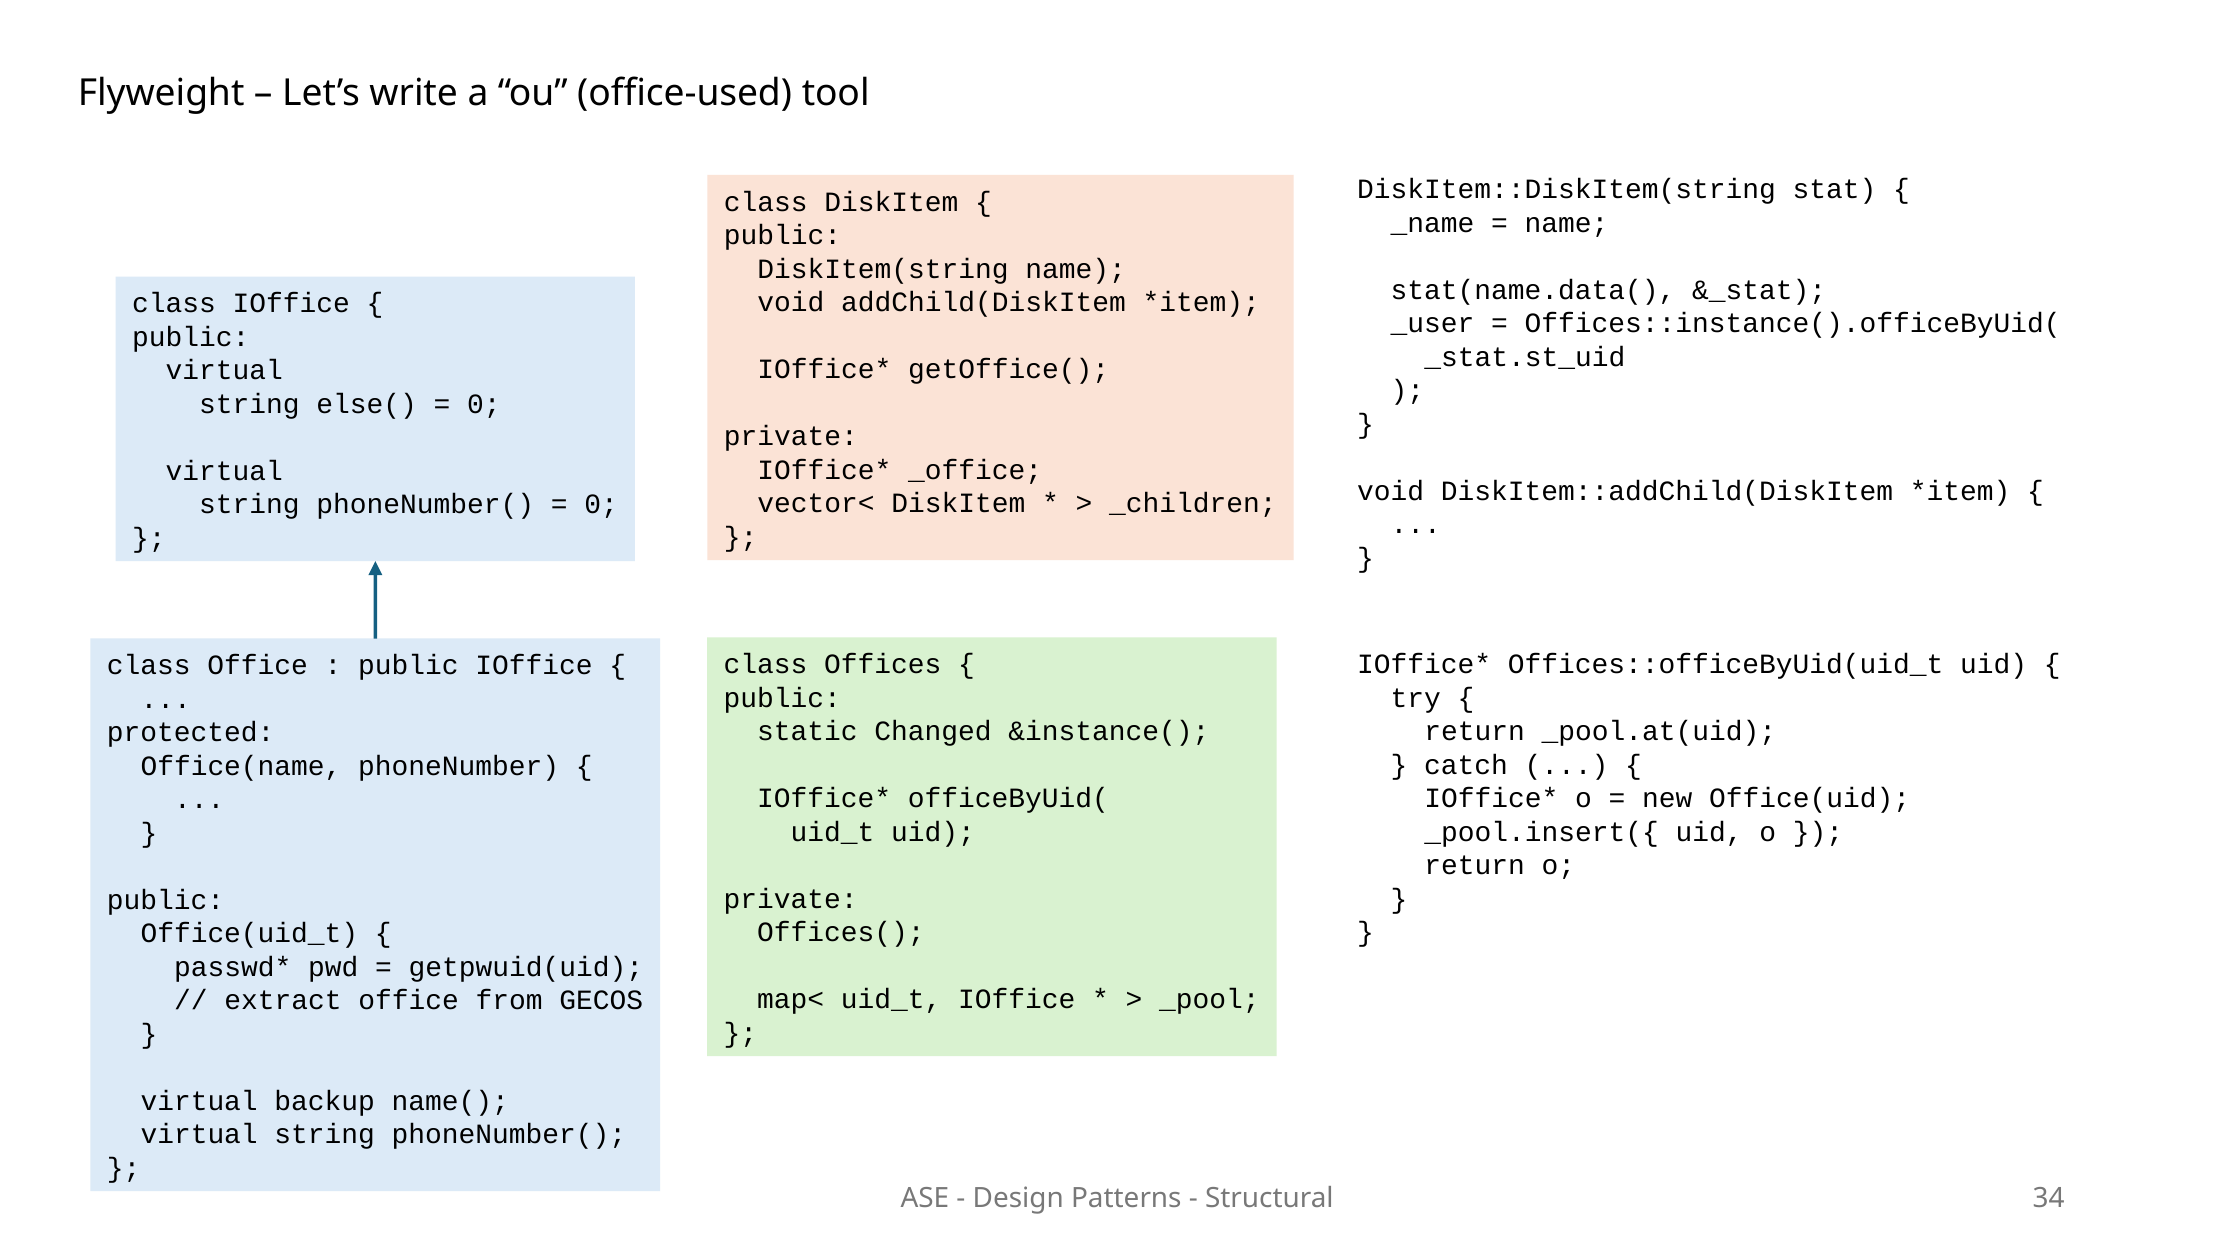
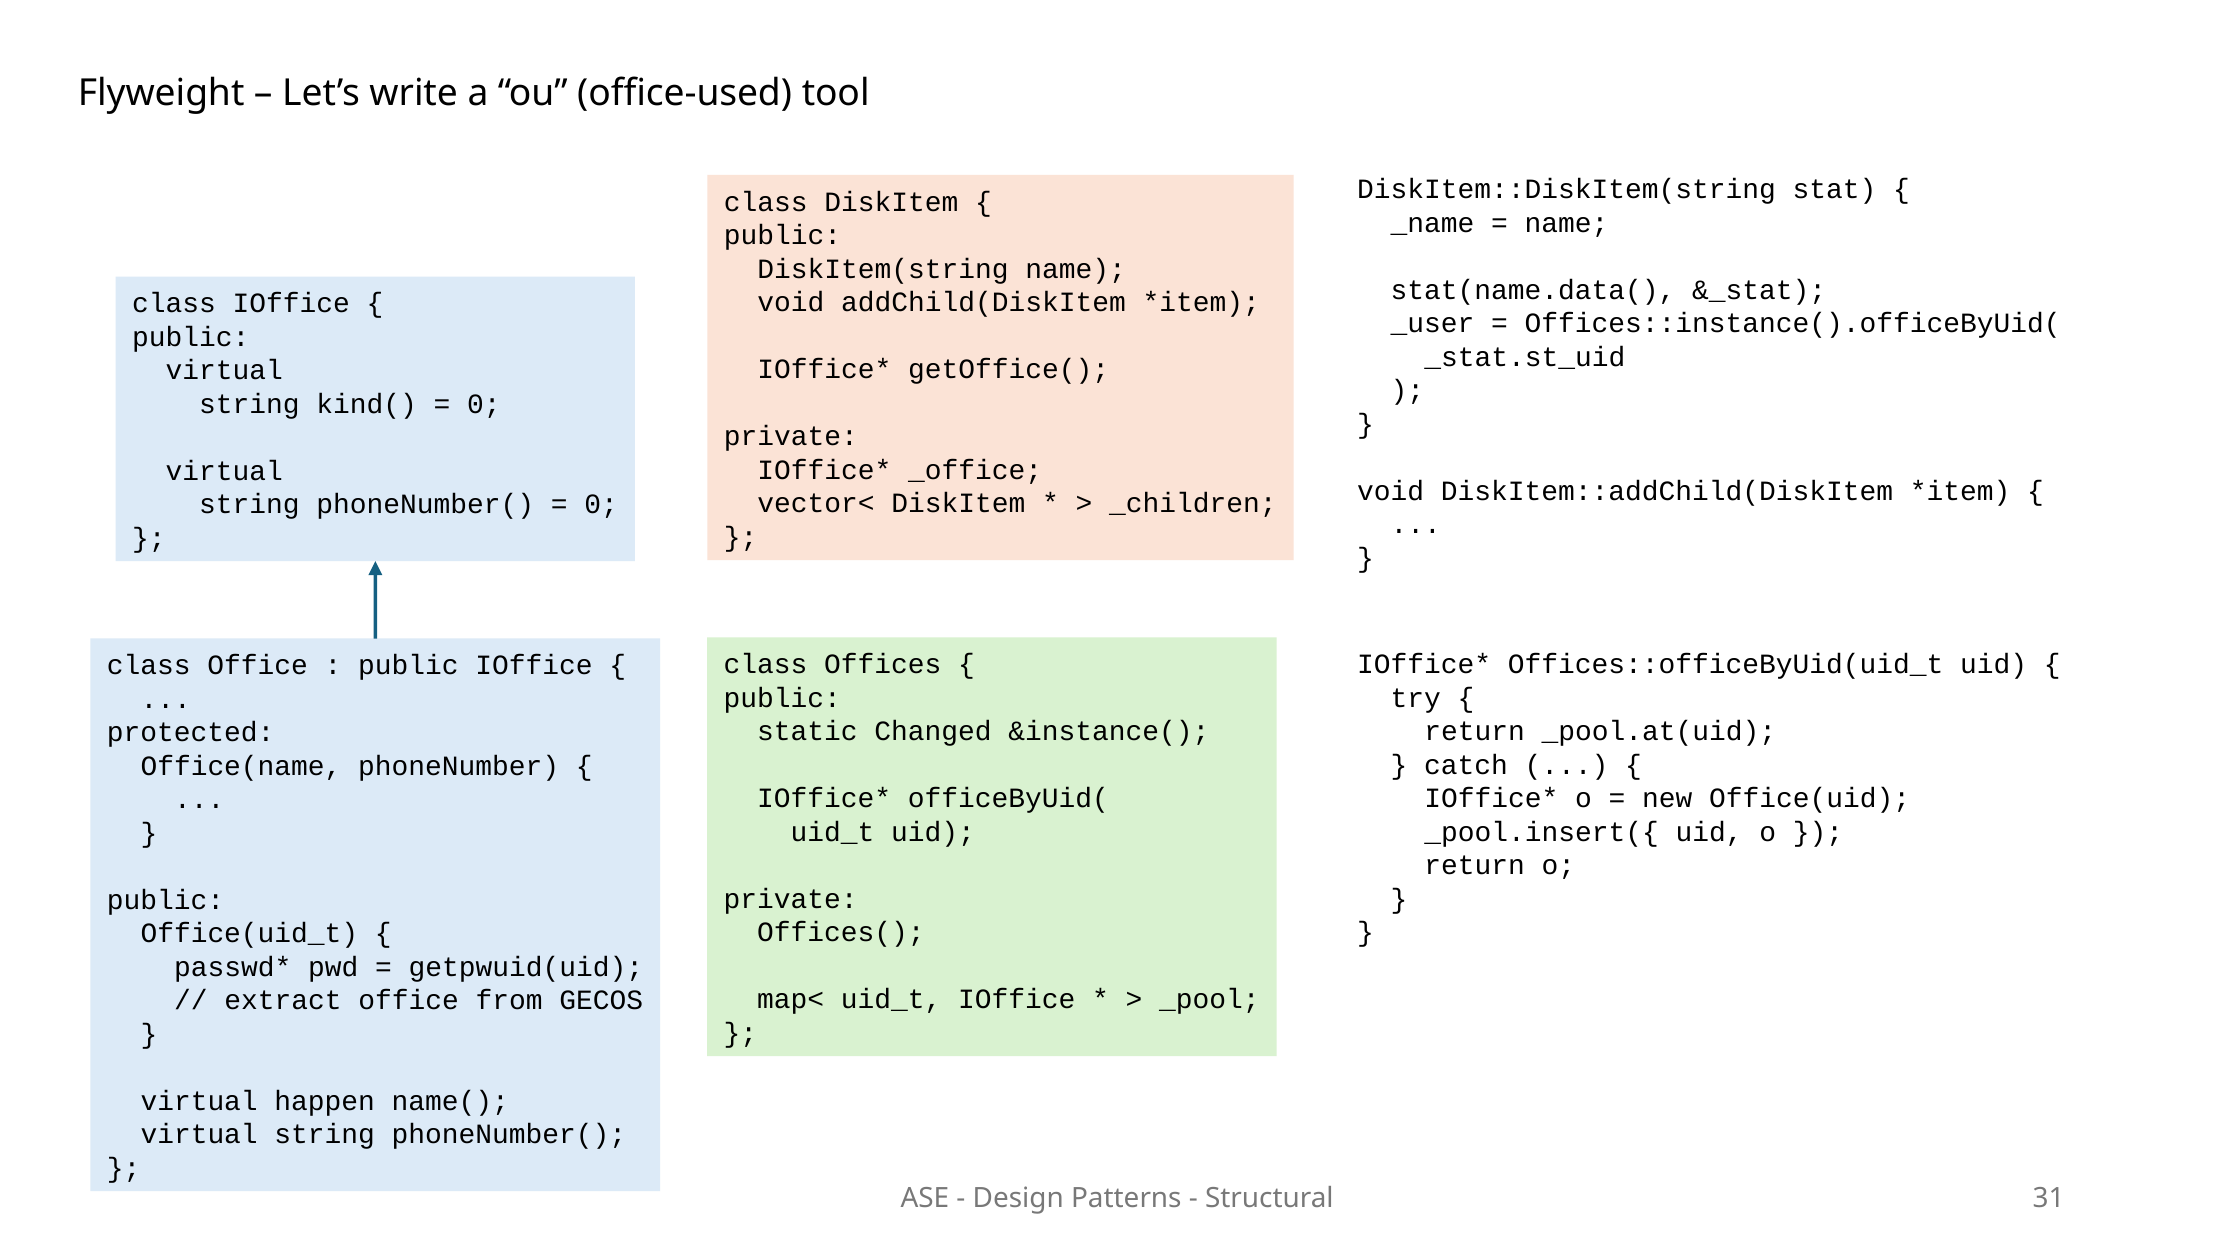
else(: else( -> kind(
backup: backup -> happen
34: 34 -> 31
